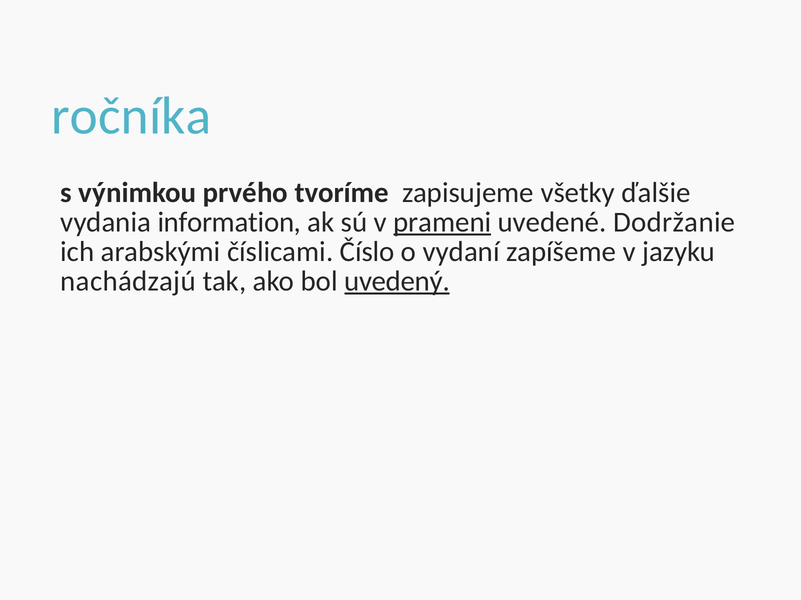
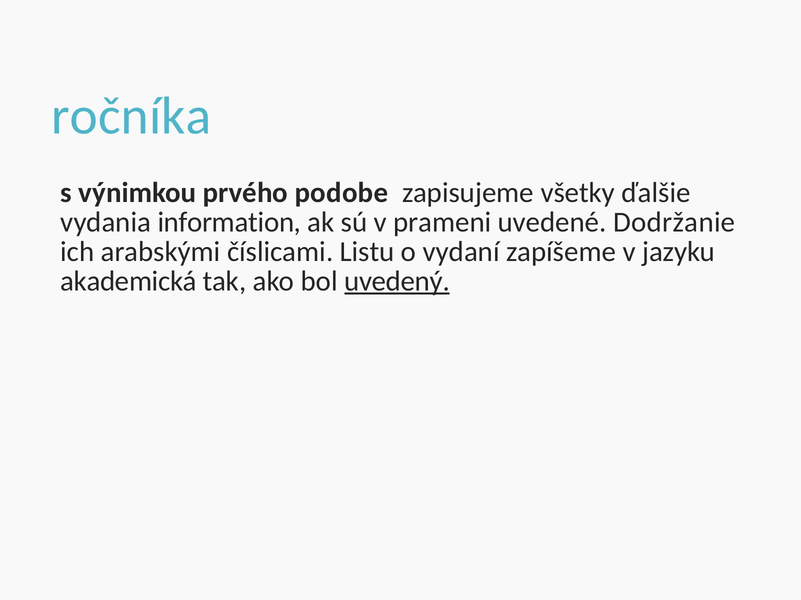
tvoríme: tvoríme -> podobe
prameni underline: present -> none
Číslo: Číslo -> Listu
nachádzajú: nachádzajú -> akademická
